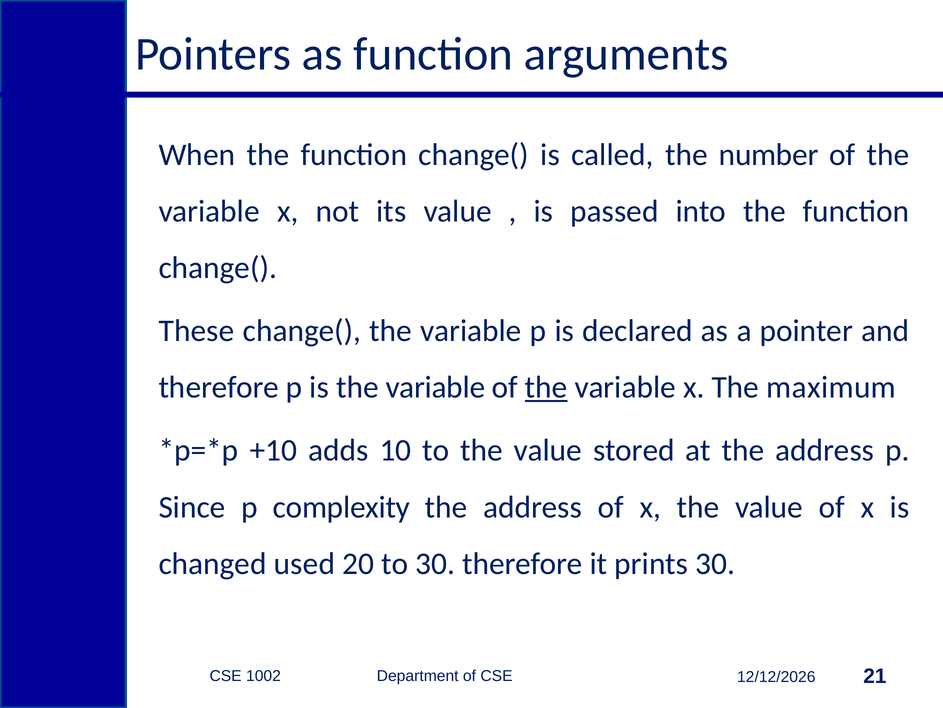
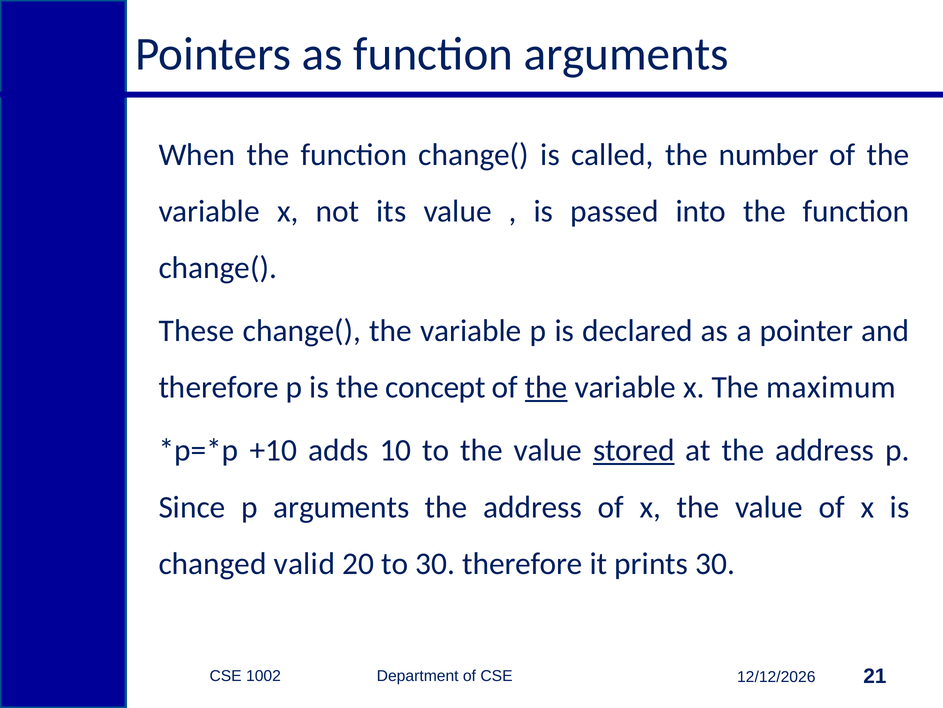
is the variable: variable -> concept
stored underline: none -> present
p complexity: complexity -> arguments
used: used -> valid
